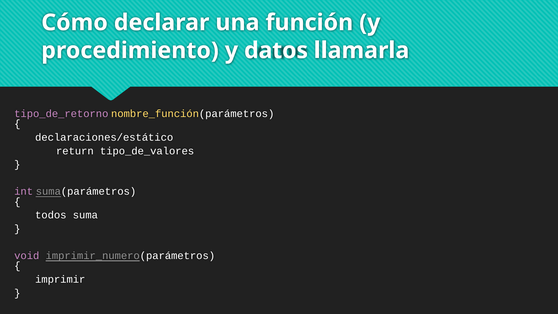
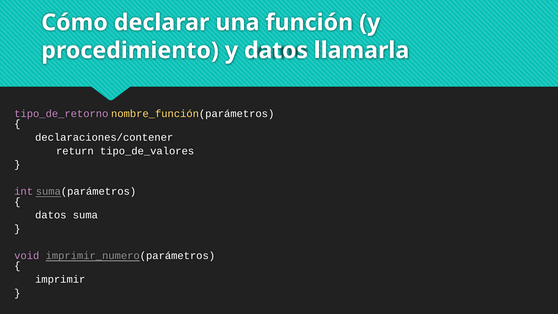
declaraciones/estático: declaraciones/estático -> declaraciones/contener
todos at (51, 215): todos -> datos
